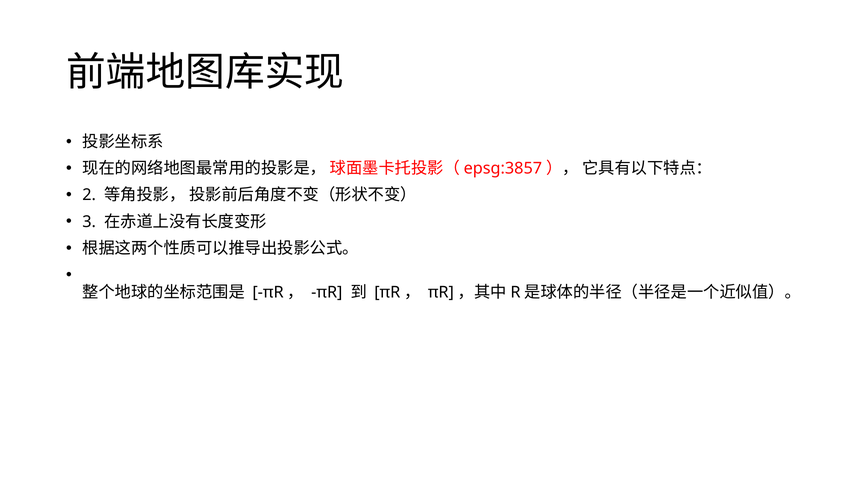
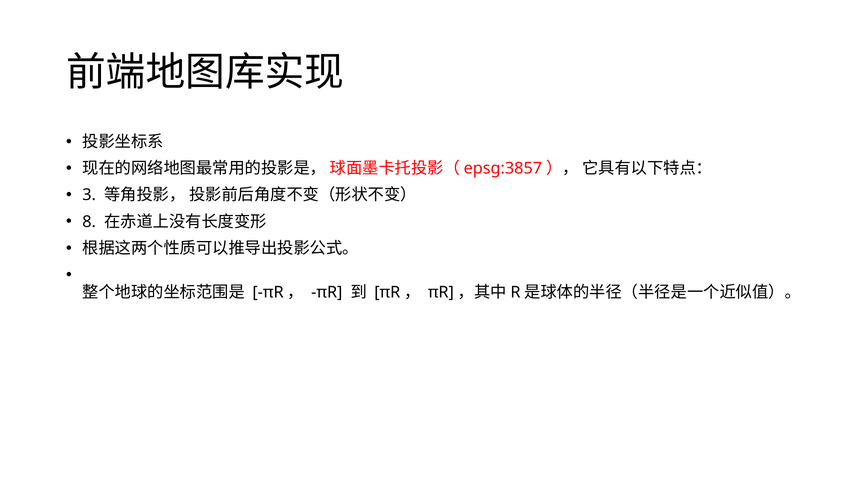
2: 2 -> 3
3: 3 -> 8
